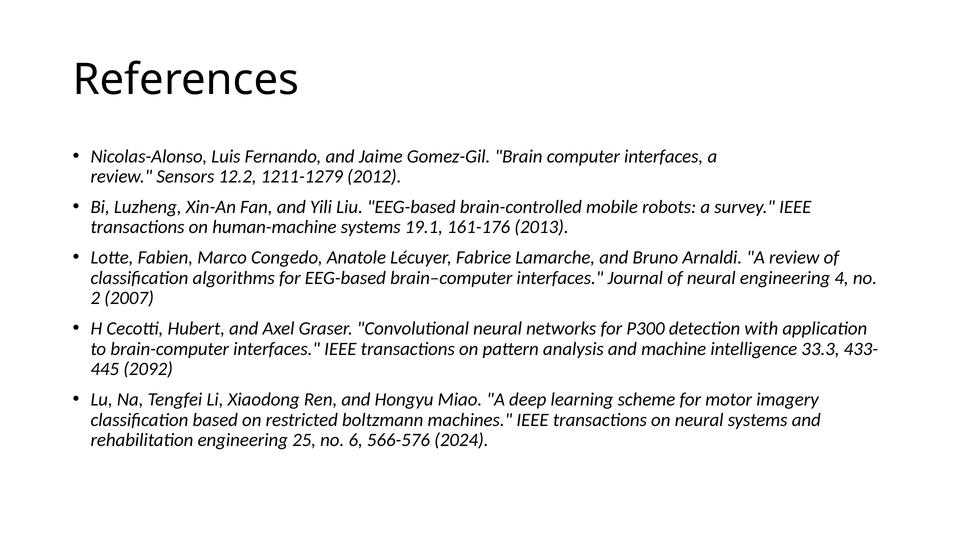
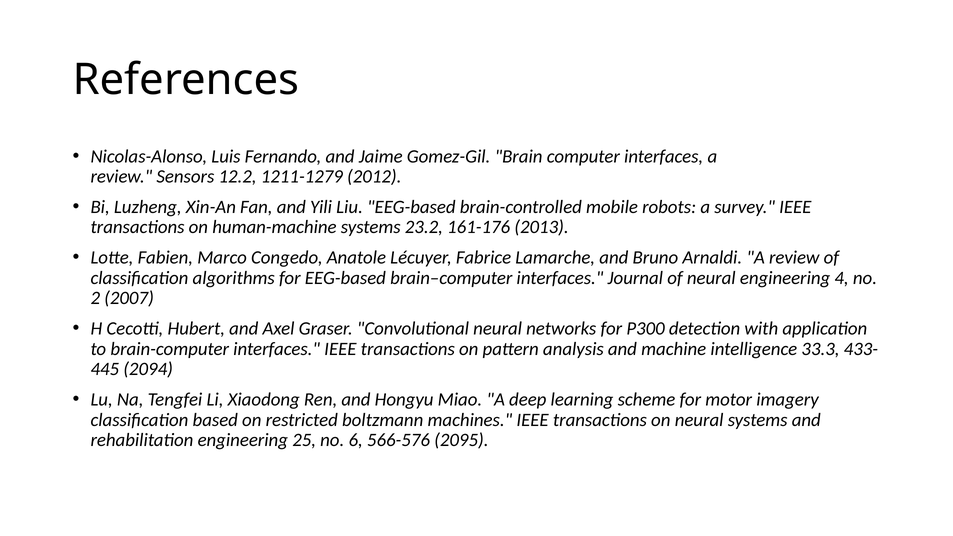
19.1: 19.1 -> 23.2
2092: 2092 -> 2094
2024: 2024 -> 2095
